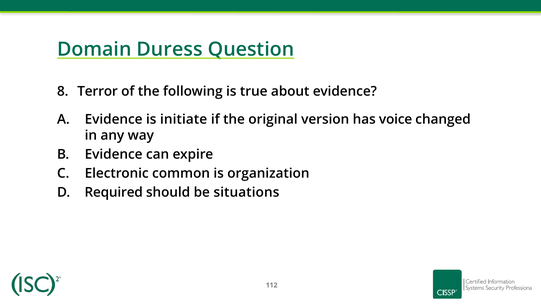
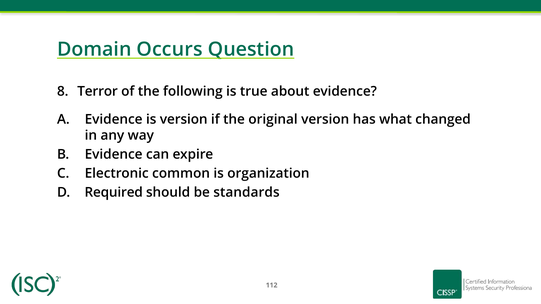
Duress: Duress -> Occurs
is initiate: initiate -> version
voice: voice -> what
situations: situations -> standards
